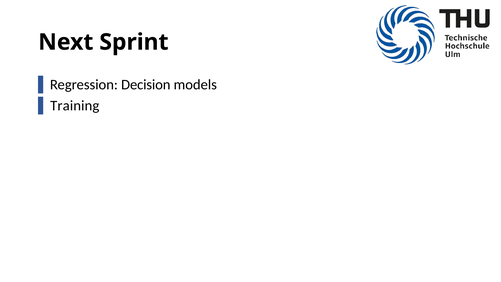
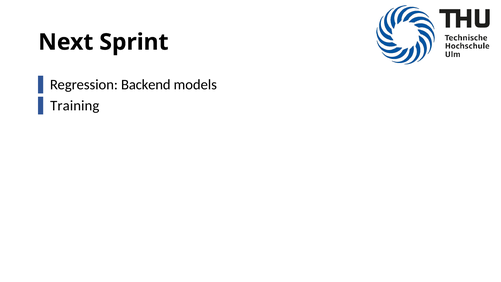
Decision: Decision -> Backend
